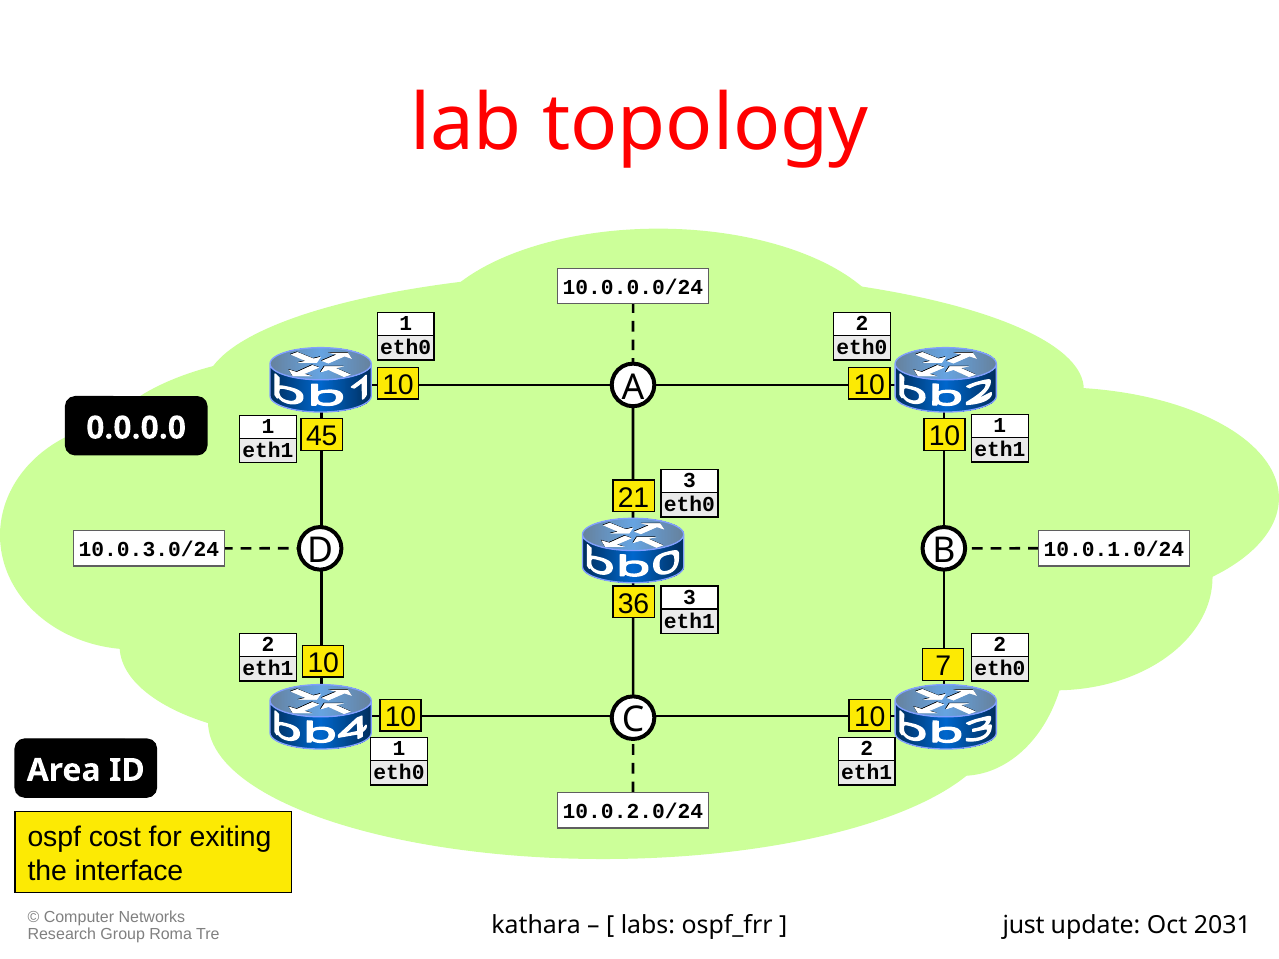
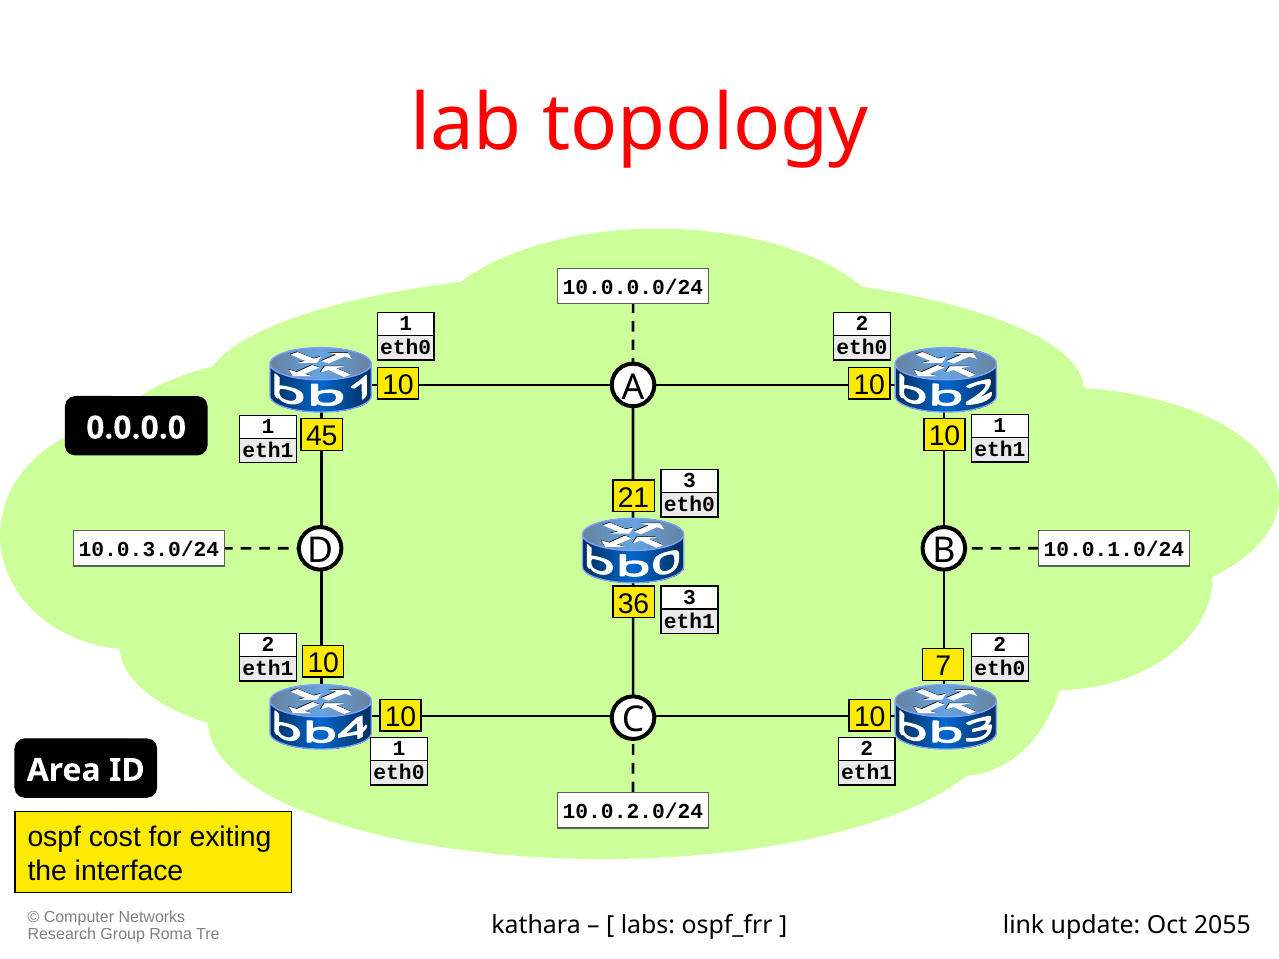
just: just -> link
2031: 2031 -> 2055
